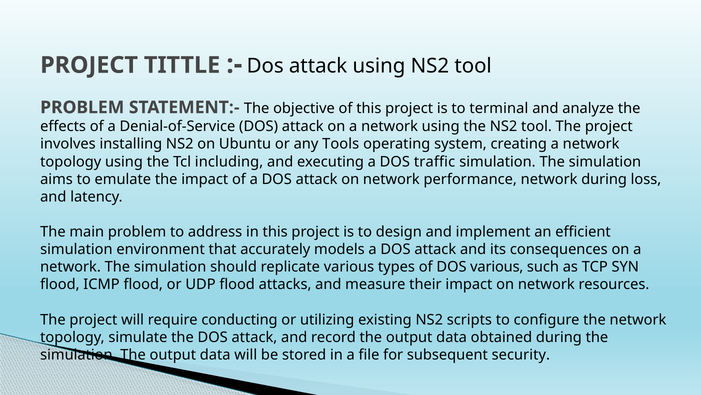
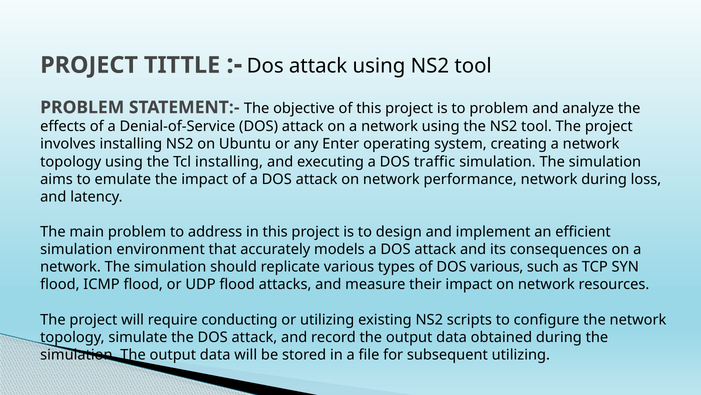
to terminal: terminal -> problem
Tools: Tools -> Enter
Tcl including: including -> installing
subsequent security: security -> utilizing
